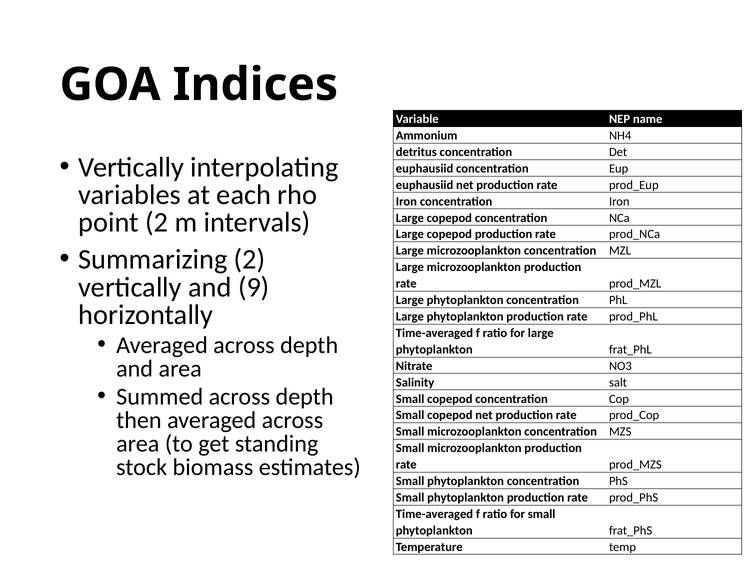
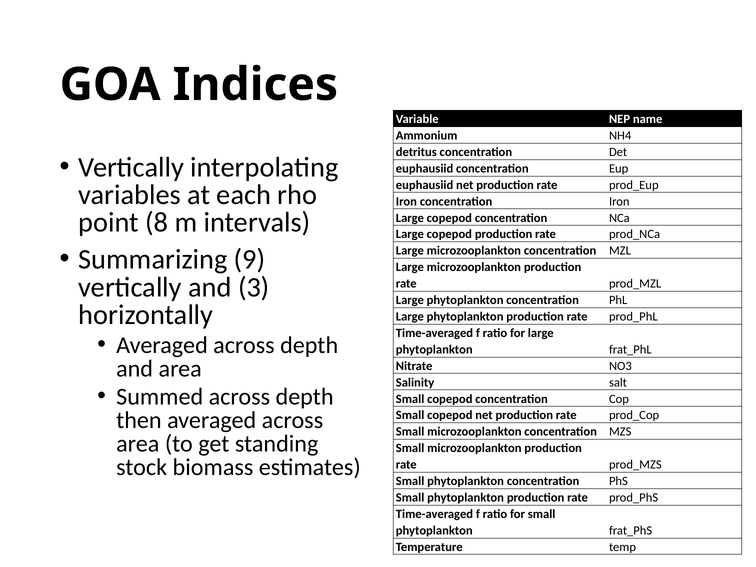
point 2: 2 -> 8
Summarizing 2: 2 -> 9
9: 9 -> 3
